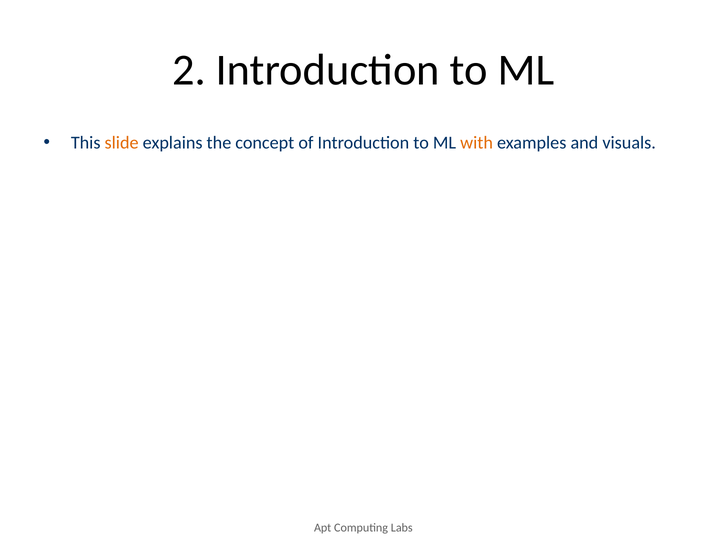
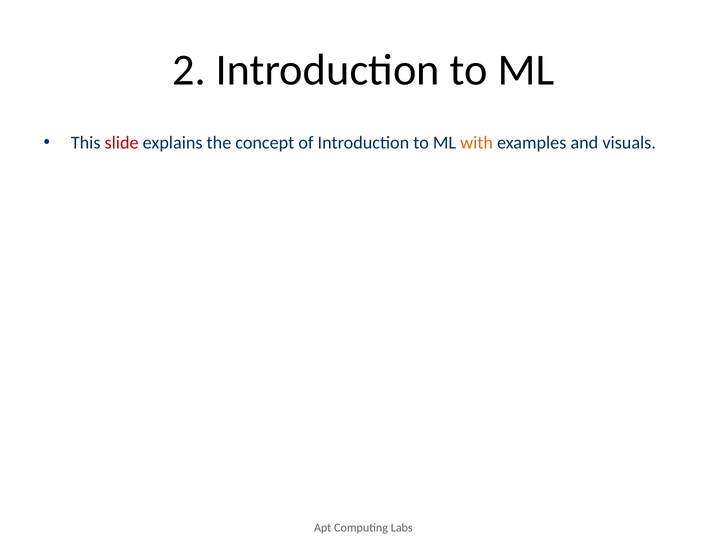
slide colour: orange -> red
